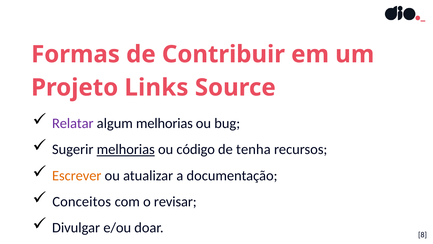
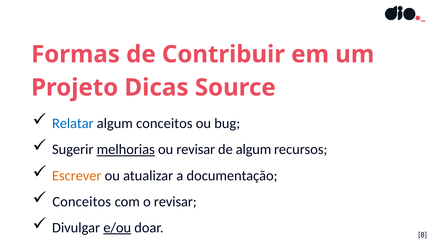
Links: Links -> Dicas
Relatar colour: purple -> blue
algum melhorias: melhorias -> conceitos
ou código: código -> revisar
de tenha: tenha -> algum
e/ou underline: none -> present
